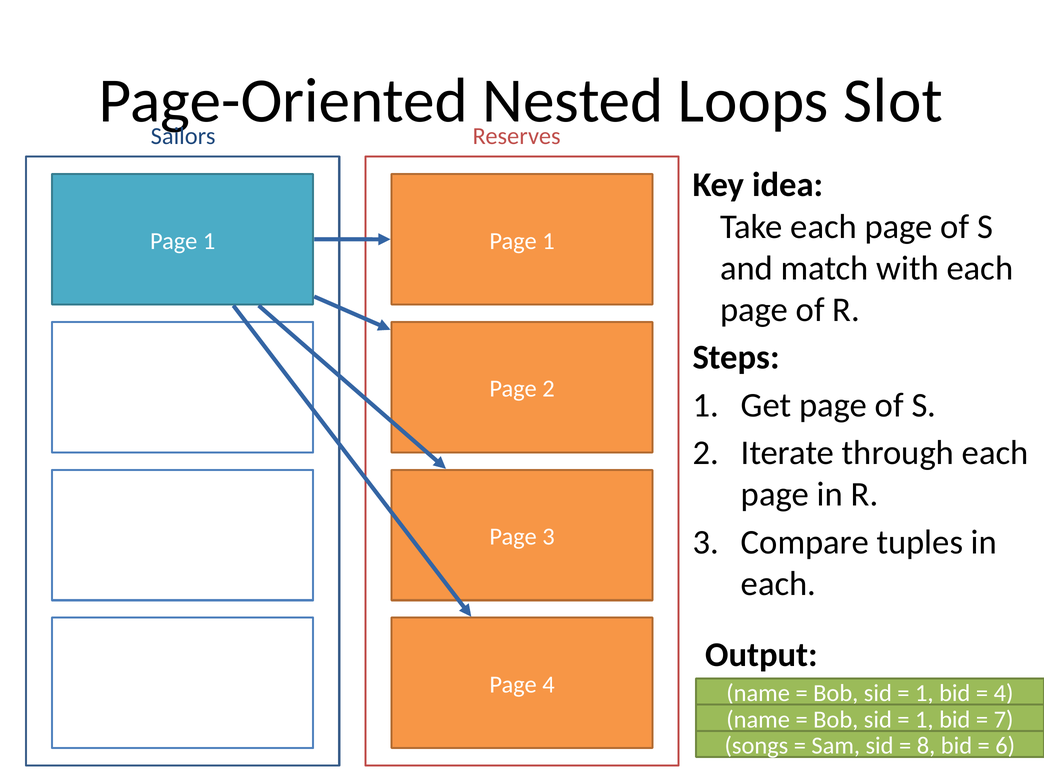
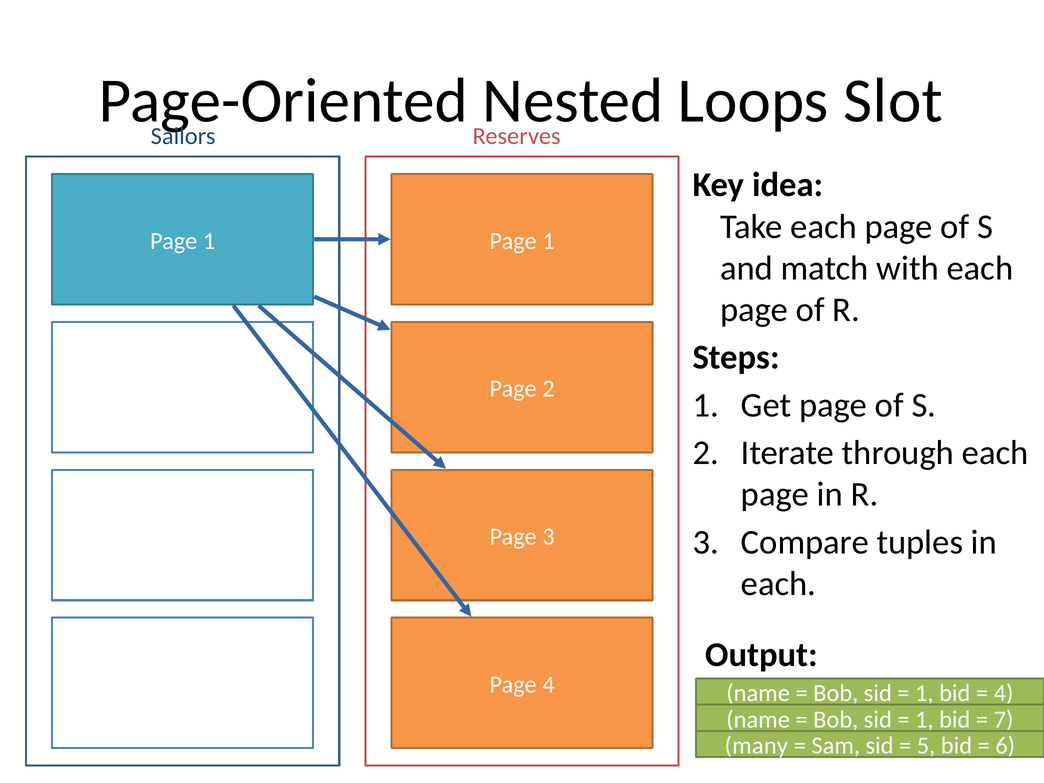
songs: songs -> many
8: 8 -> 5
